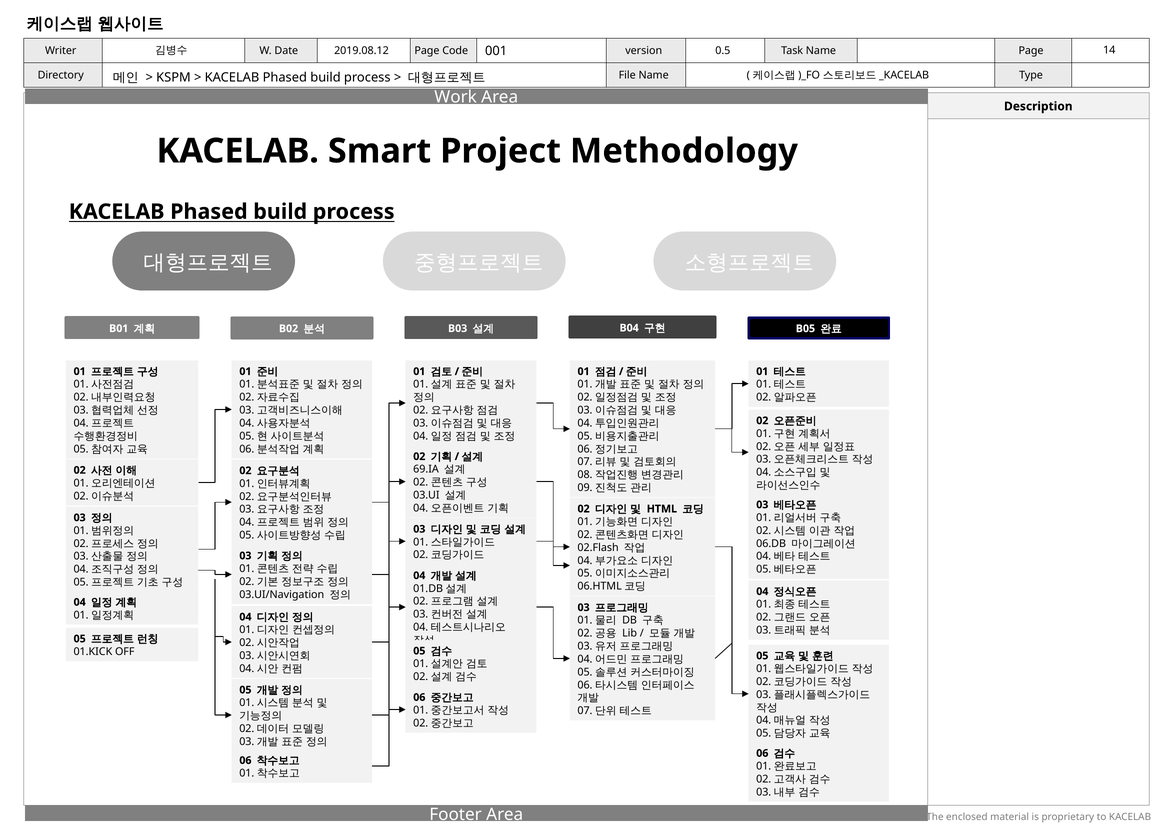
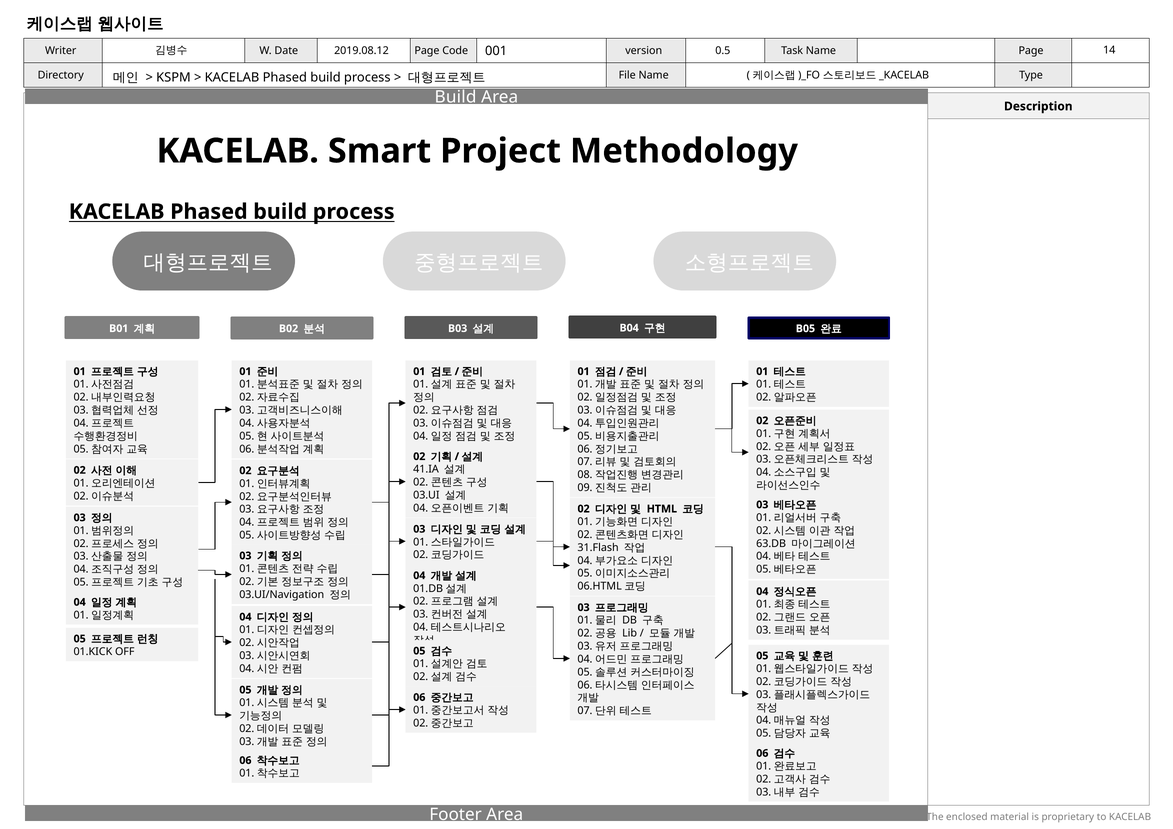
Work at (456, 97): Work -> Build
69.IA: 69.IA -> 41.IA
06.DB: 06.DB -> 63.DB
02.Flash: 02.Flash -> 31.Flash
